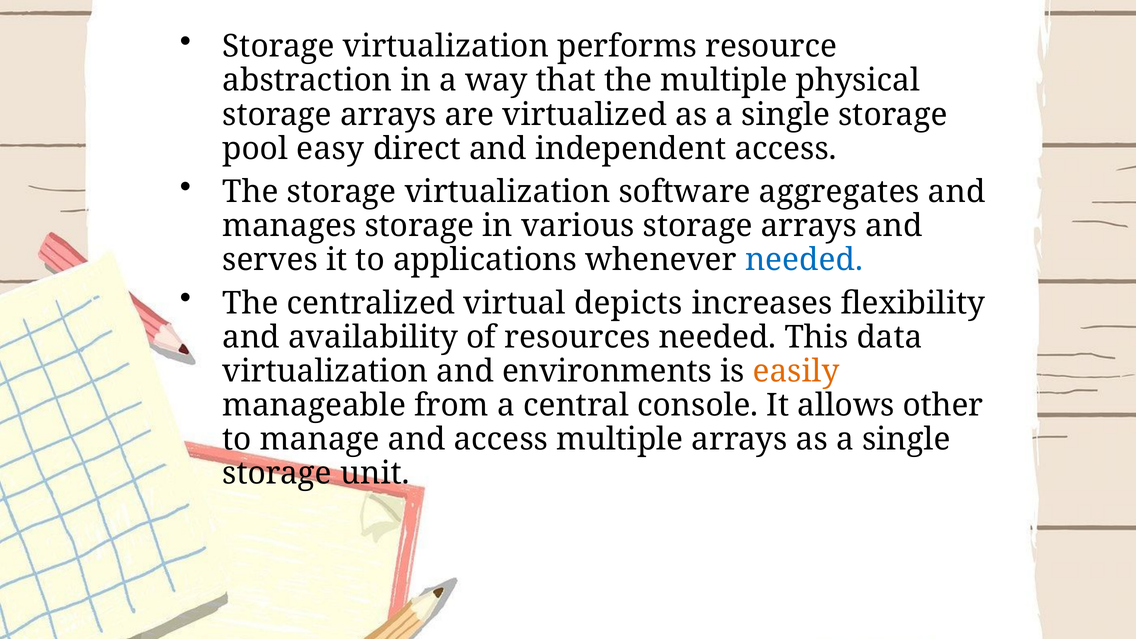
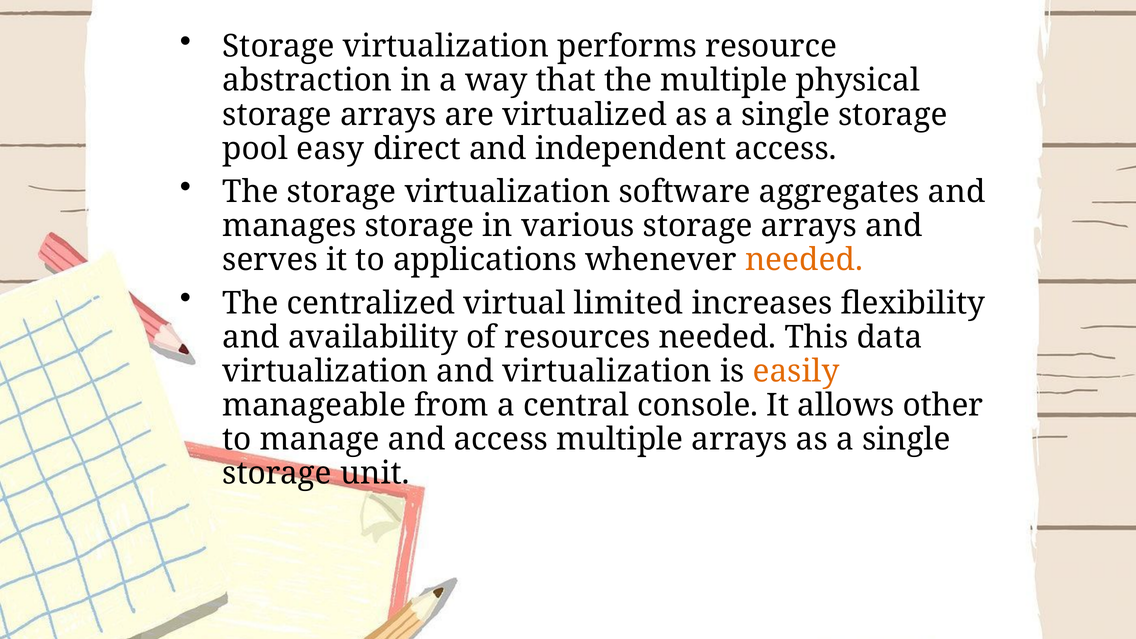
needed at (804, 260) colour: blue -> orange
depicts: depicts -> limited
and environments: environments -> virtualization
